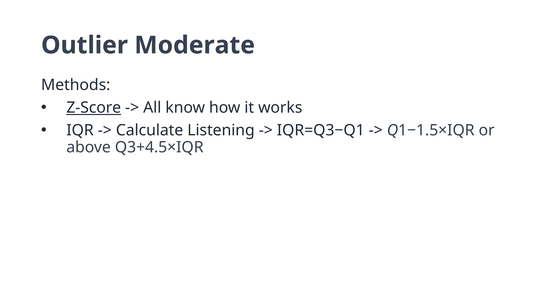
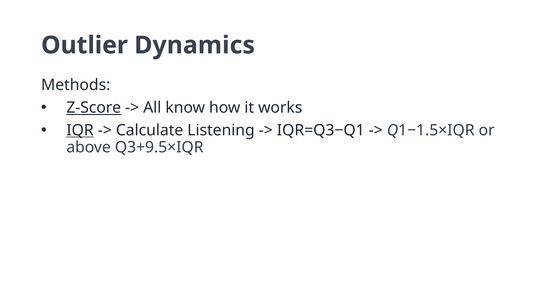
Moderate: Moderate -> Dynamics
IQR underline: none -> present
Q3+4.5×IQR: Q3+4.5×IQR -> Q3+9.5×IQR
